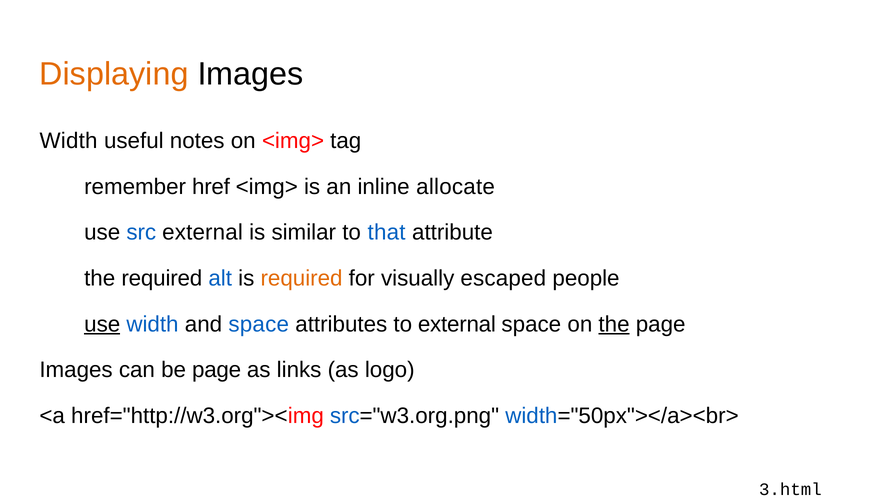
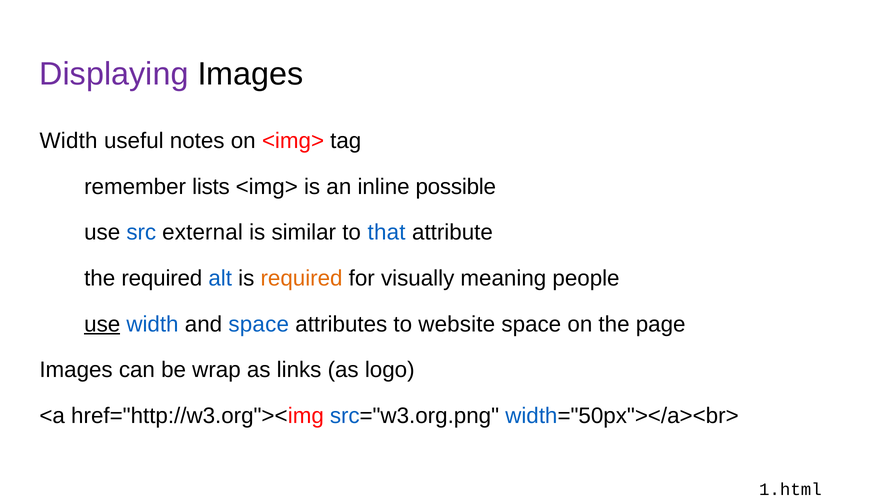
Displaying colour: orange -> purple
href: href -> lists
allocate: allocate -> possible
escaped: escaped -> meaning
to external: external -> website
the at (614, 324) underline: present -> none
be page: page -> wrap
3.html: 3.html -> 1.html
